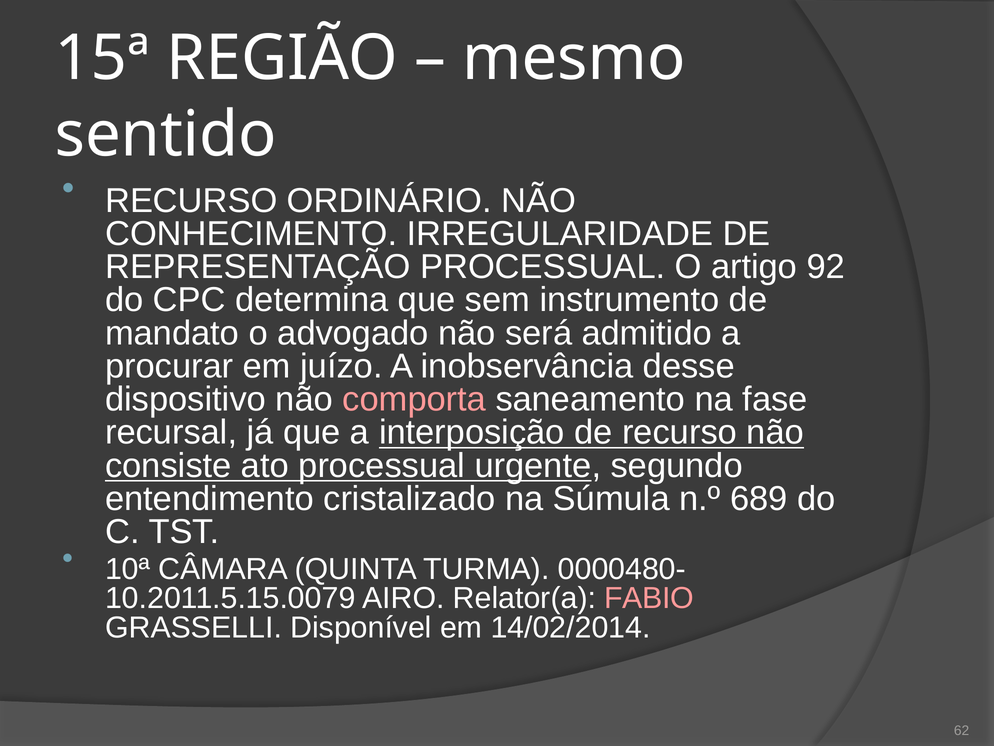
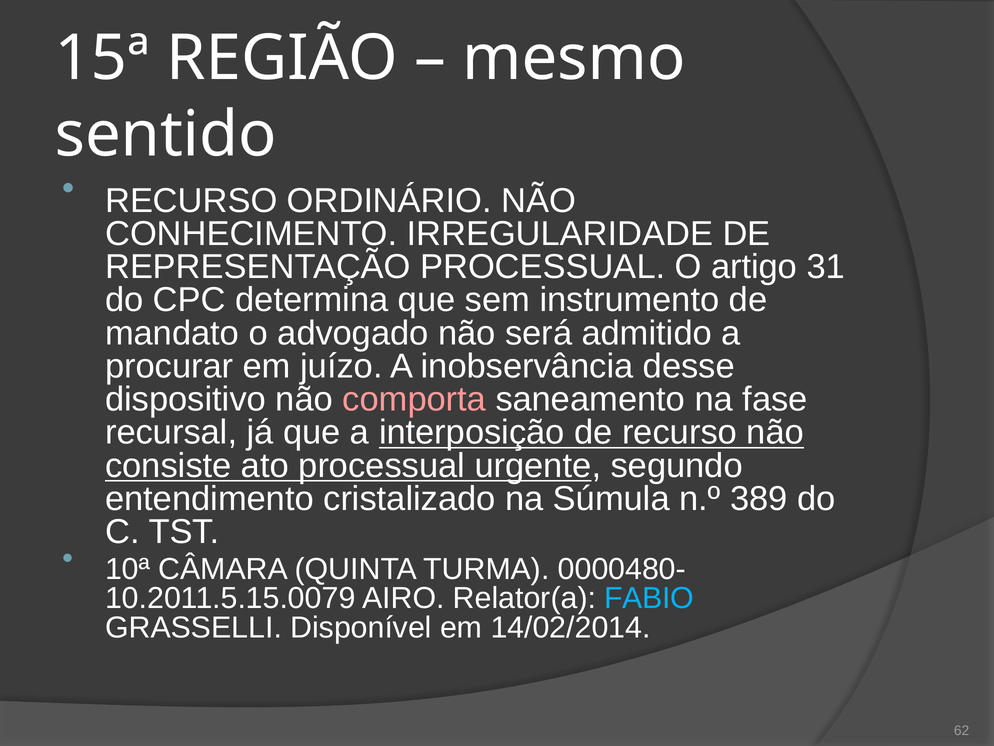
92: 92 -> 31
689: 689 -> 389
FABIO colour: pink -> light blue
